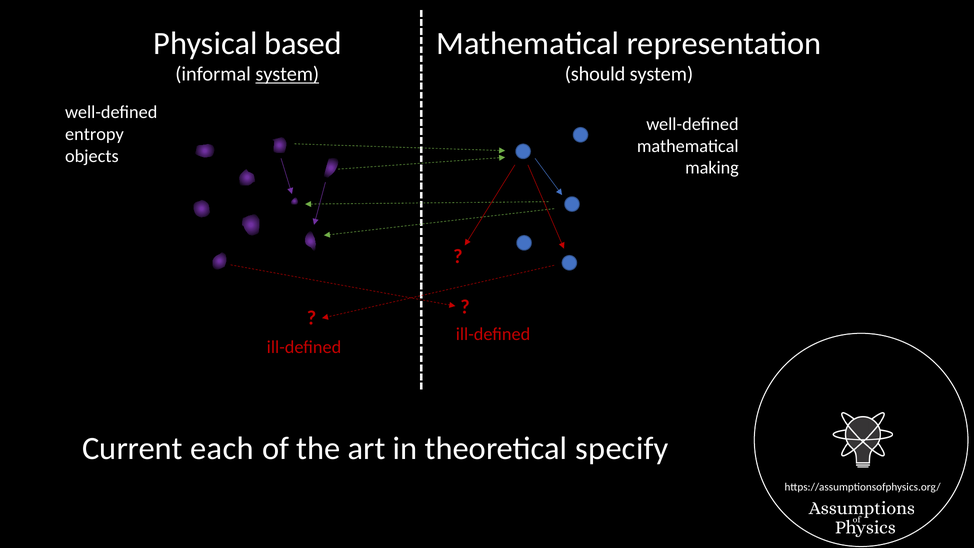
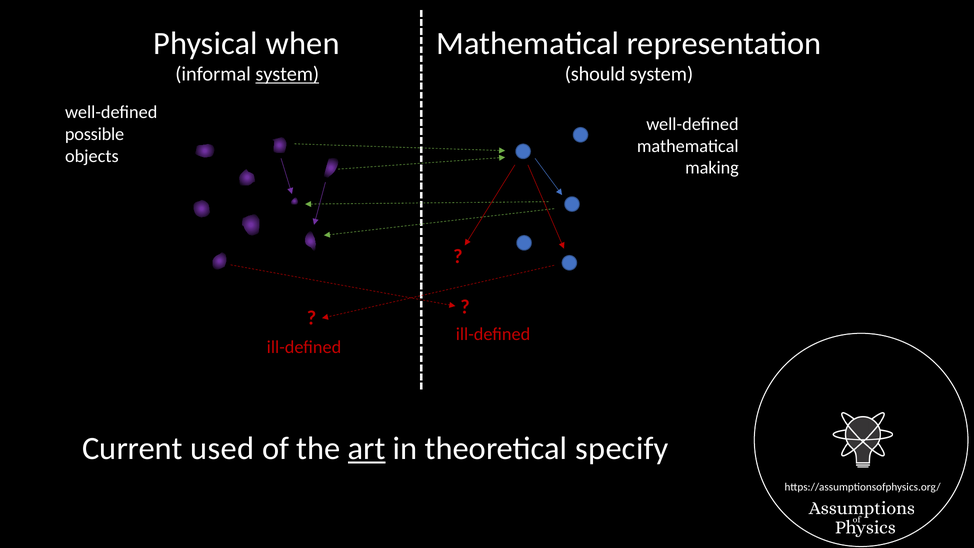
based: based -> when
entropy: entropy -> possible
each: each -> used
art underline: none -> present
